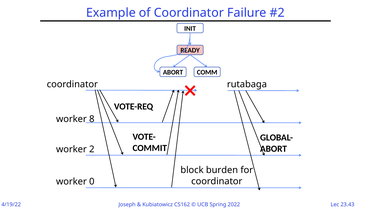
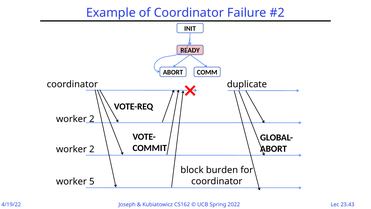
rutabaga: rutabaga -> duplicate
8 at (92, 119): 8 -> 2
0: 0 -> 5
